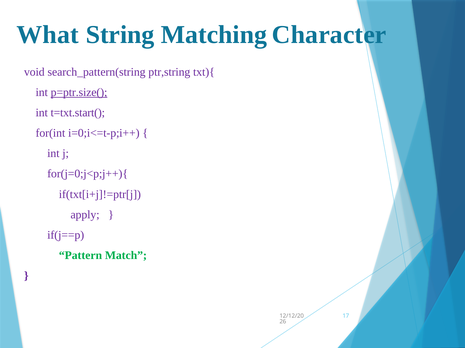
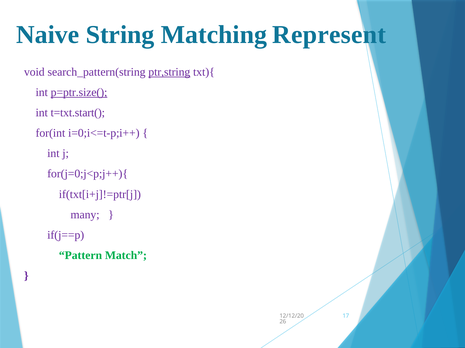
What: What -> Naive
Character: Character -> Represent
ptr,string underline: none -> present
apply: apply -> many
